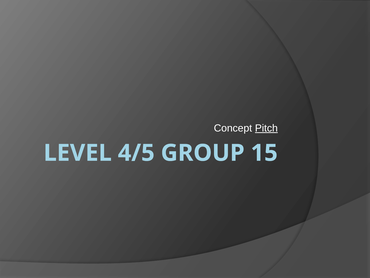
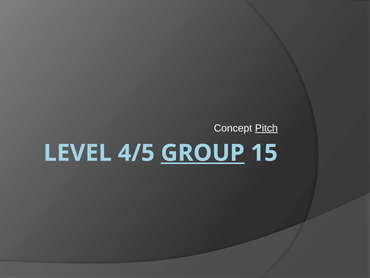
GROUP underline: none -> present
